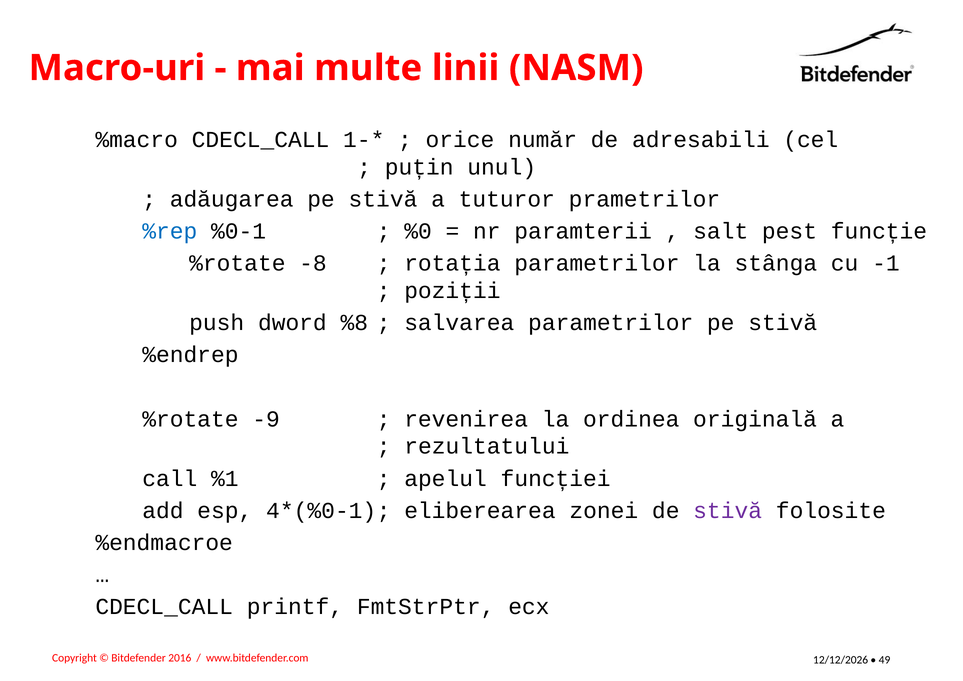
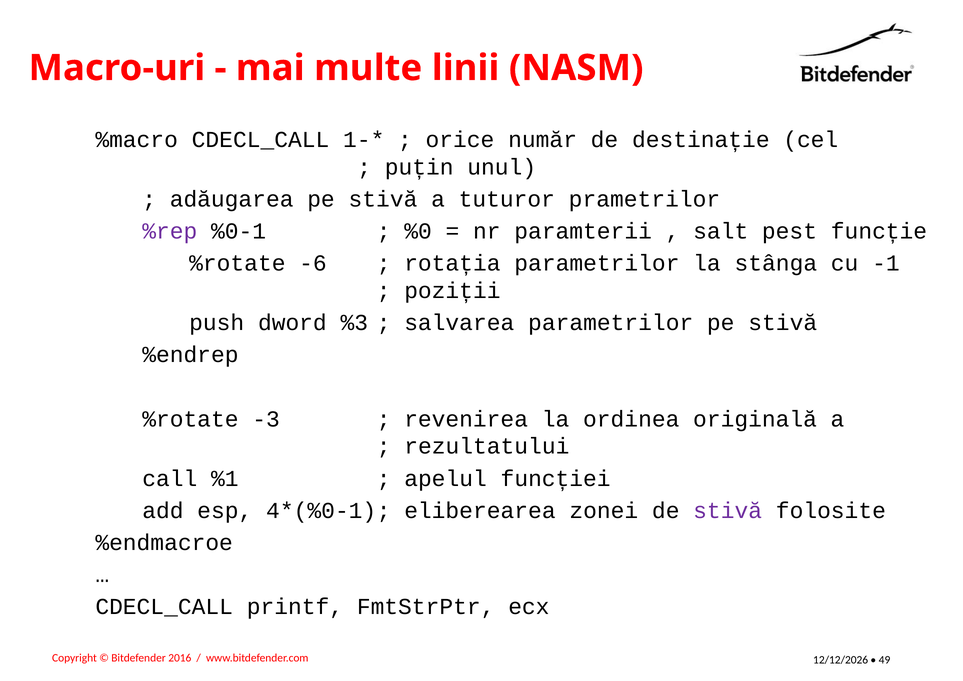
adresabili: adresabili -> destinație
%rep colour: blue -> purple
-8: -8 -> -6
%8: %8 -> %3
-9: -9 -> -3
